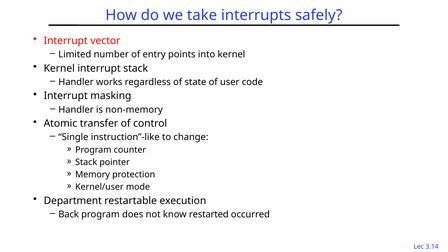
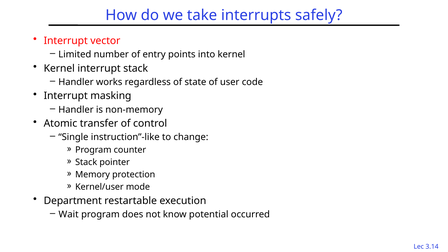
Back: Back -> Wait
restarted: restarted -> potential
